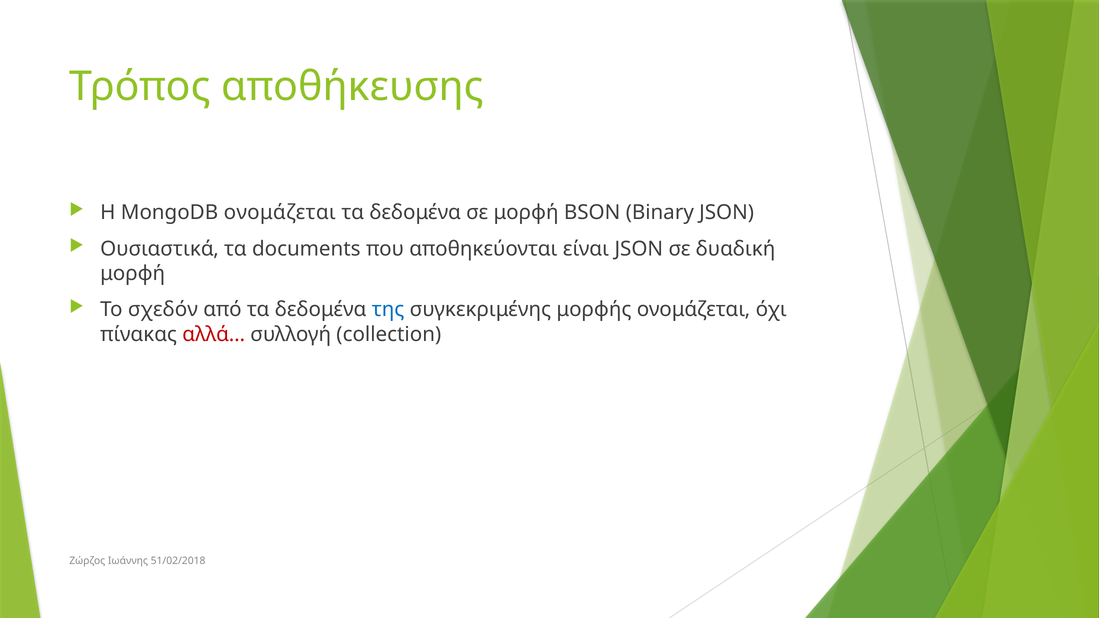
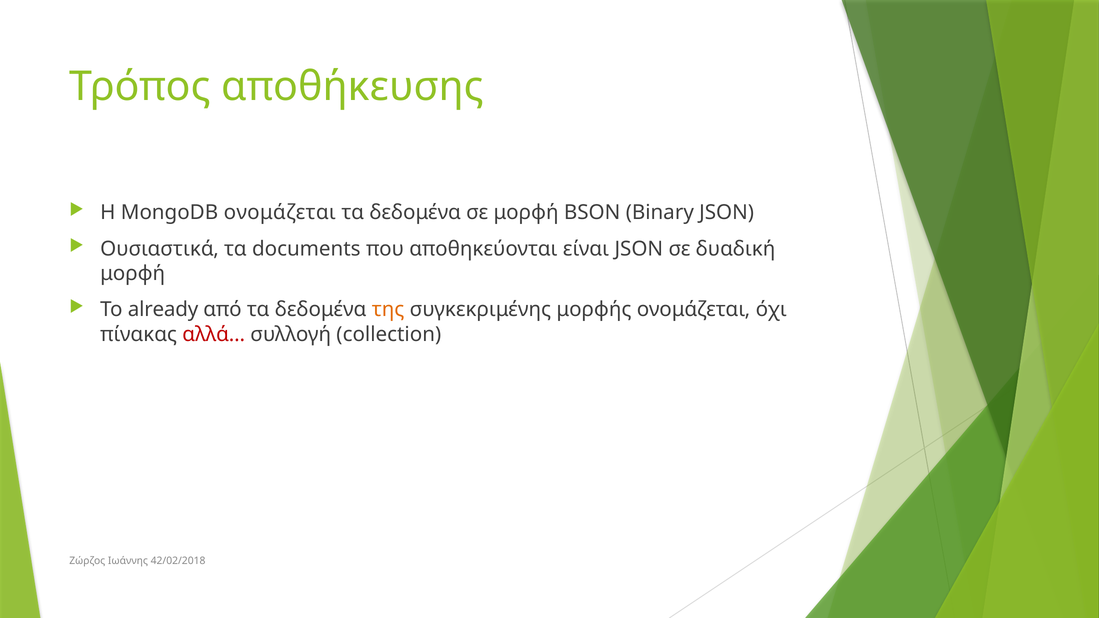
σχεδόν: σχεδόν -> already
της colour: blue -> orange
51/02/2018: 51/02/2018 -> 42/02/2018
